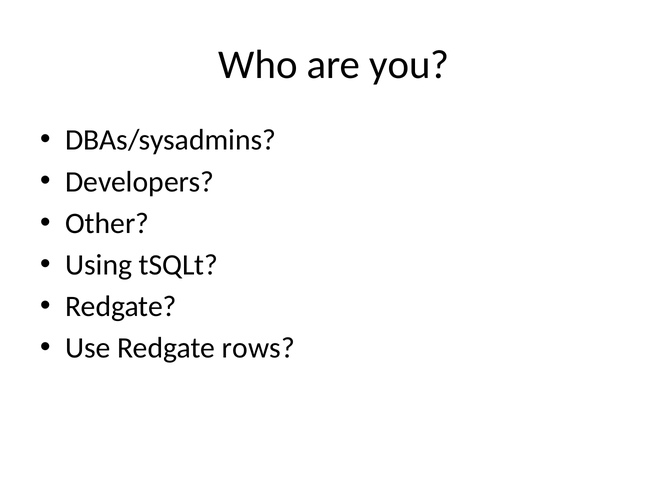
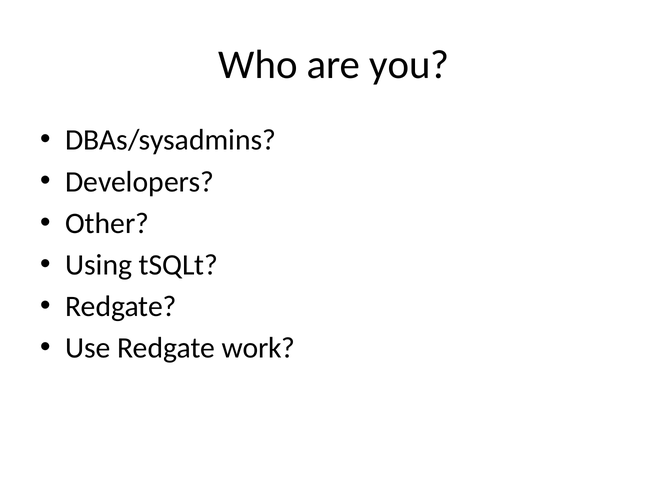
rows: rows -> work
